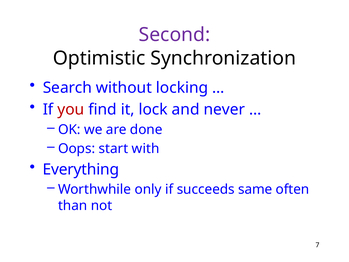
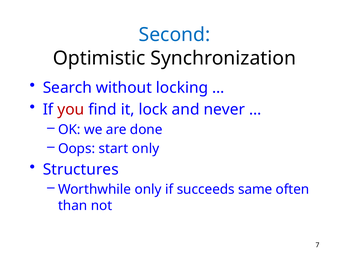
Second colour: purple -> blue
start with: with -> only
Everything: Everything -> Structures
